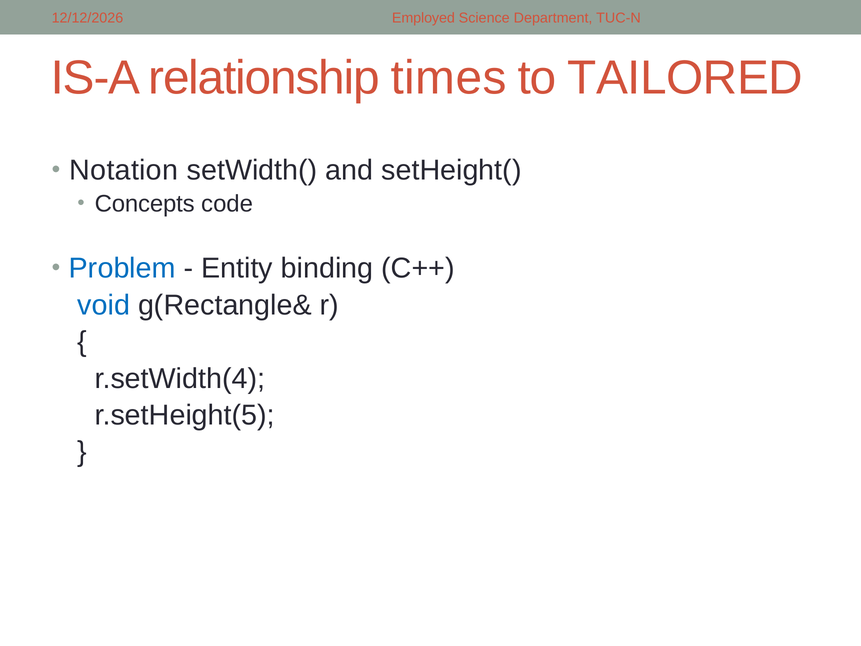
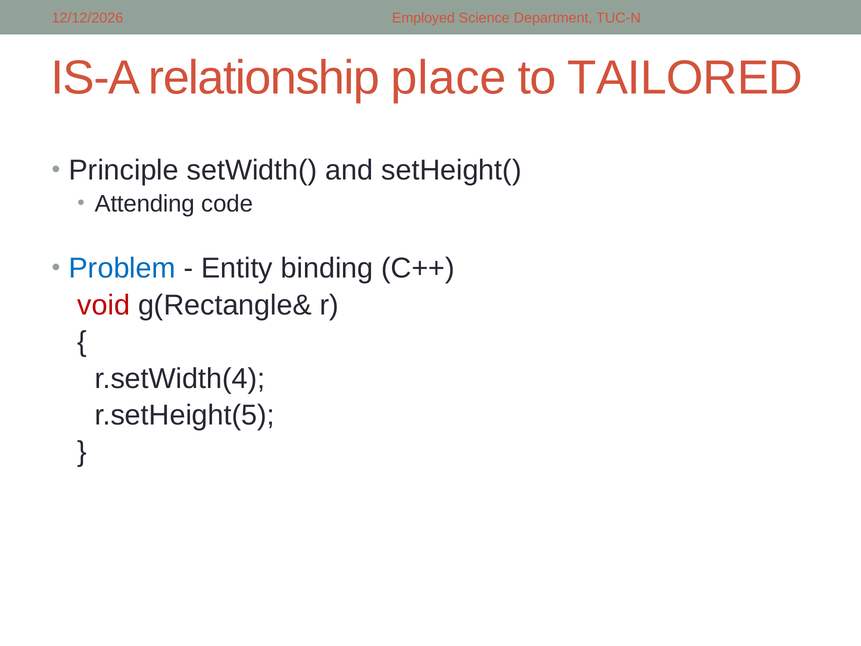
times: times -> place
Notation: Notation -> Principle
Concepts: Concepts -> Attending
void colour: blue -> red
